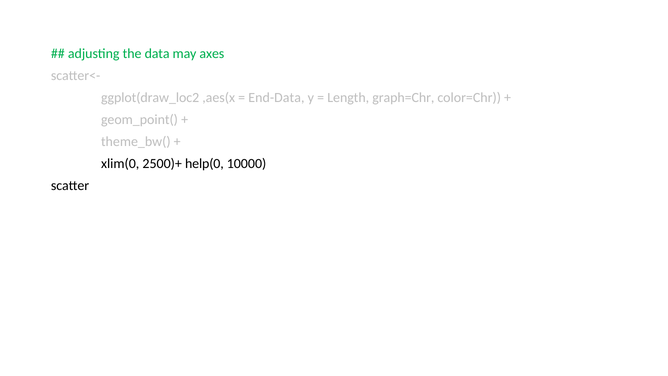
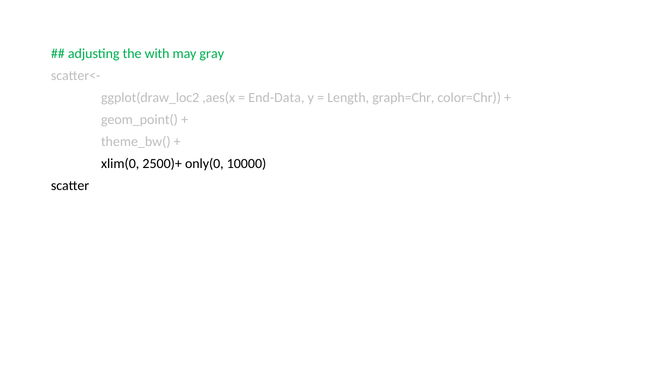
data: data -> with
axes: axes -> gray
help(0: help(0 -> only(0
